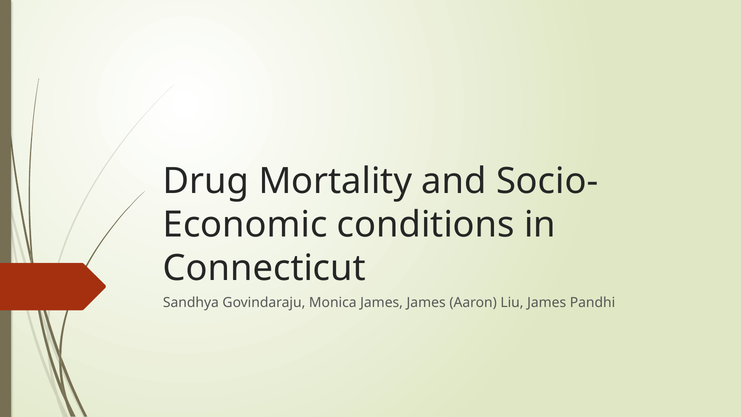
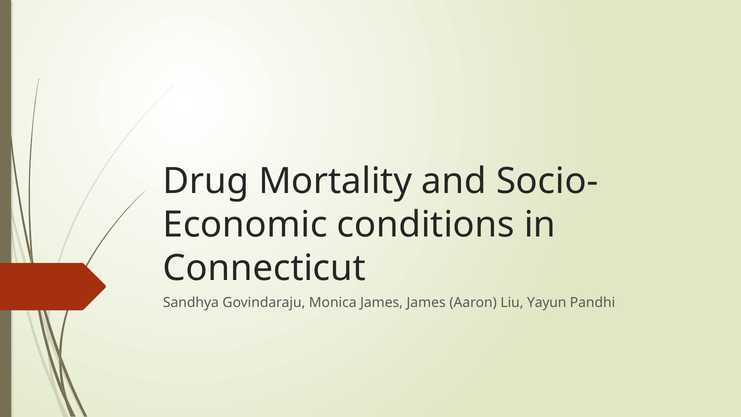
Liu James: James -> Yayun
